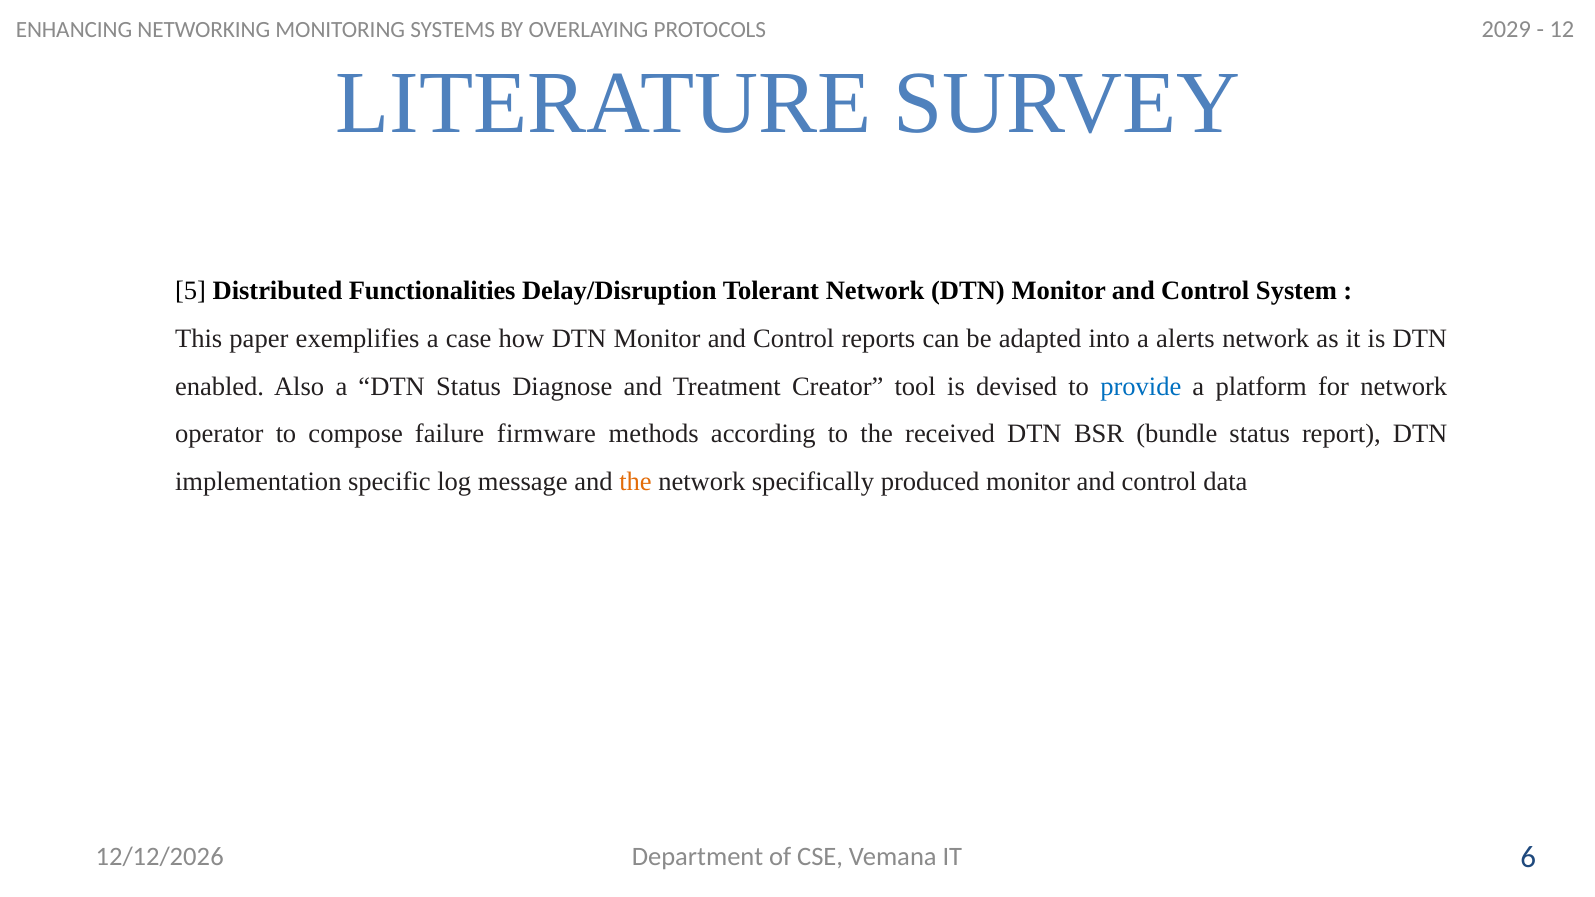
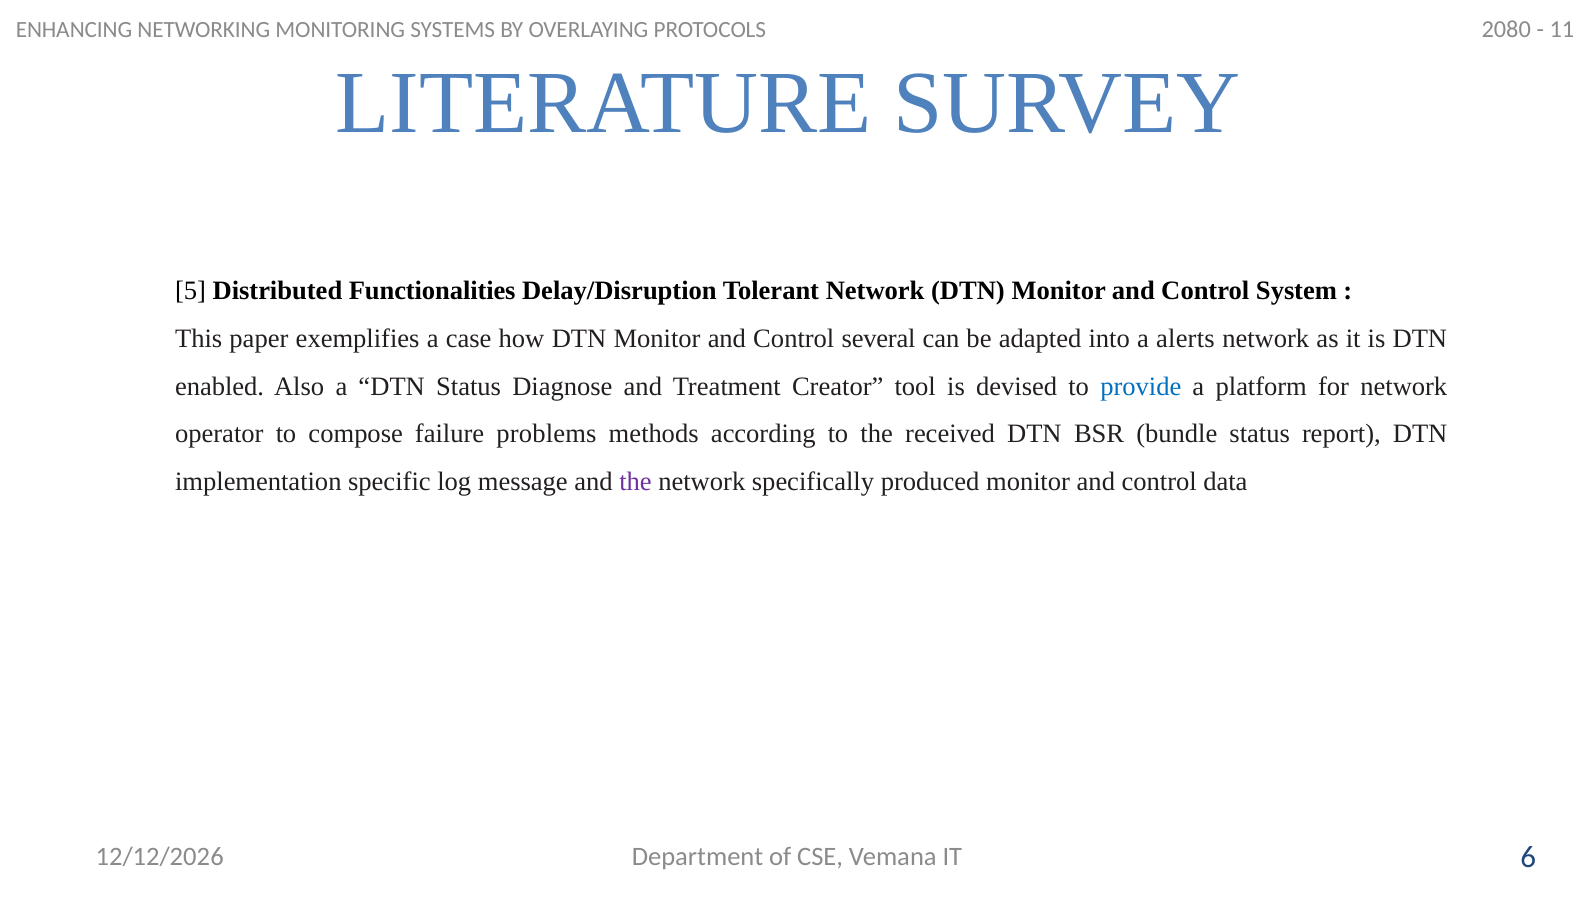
2029: 2029 -> 2080
12: 12 -> 11
reports: reports -> several
firmware: firmware -> problems
the at (635, 482) colour: orange -> purple
